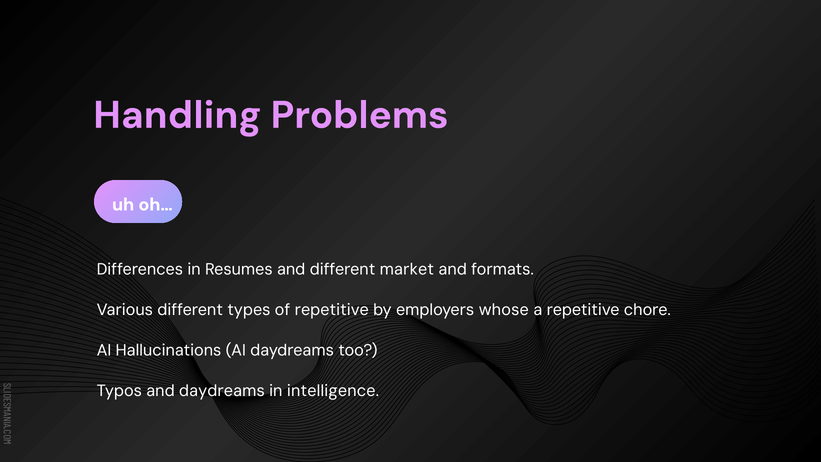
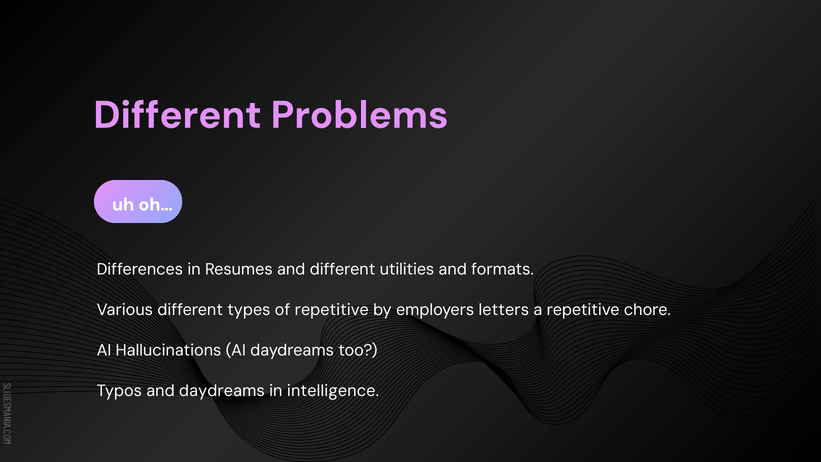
Handling at (177, 115): Handling -> Different
market: market -> utilities
whose: whose -> letters
